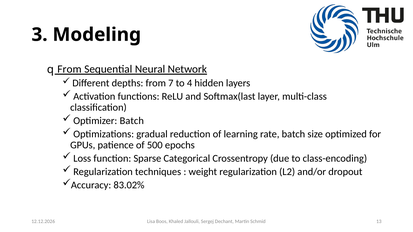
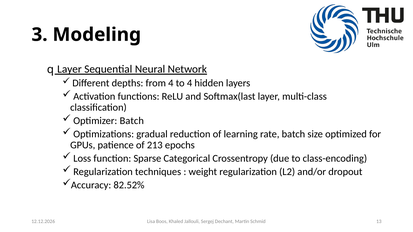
From at (69, 69): From -> Layer
from 7: 7 -> 4
500: 500 -> 213
83.02%: 83.02% -> 82.52%
